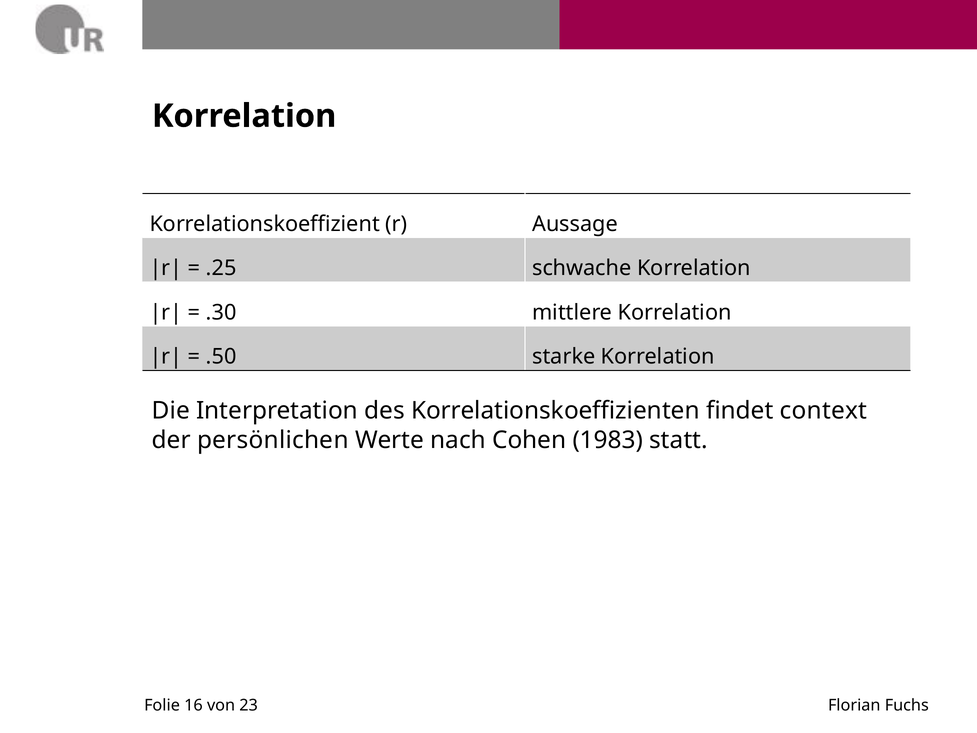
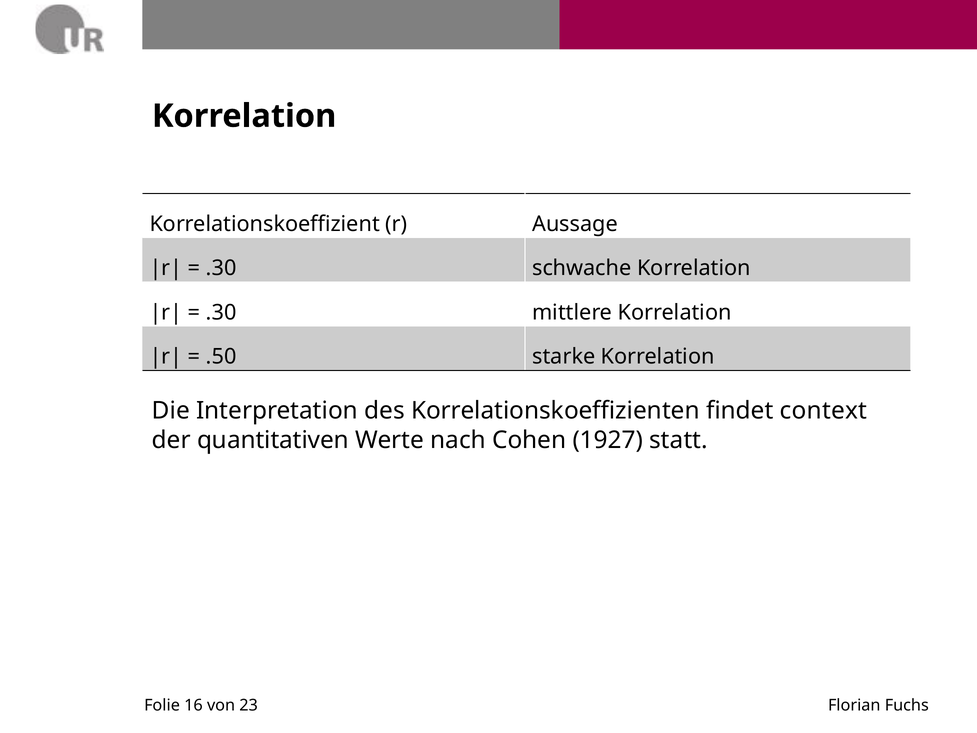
.25 at (221, 268): .25 -> .30
persönlichen: persönlichen -> quantitativen
1983: 1983 -> 1927
